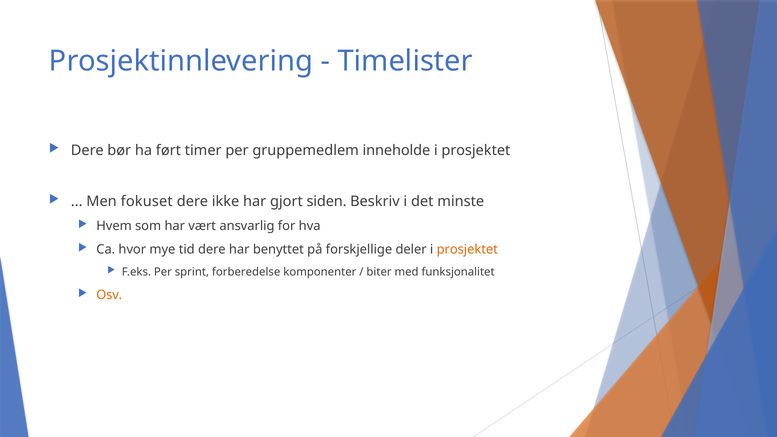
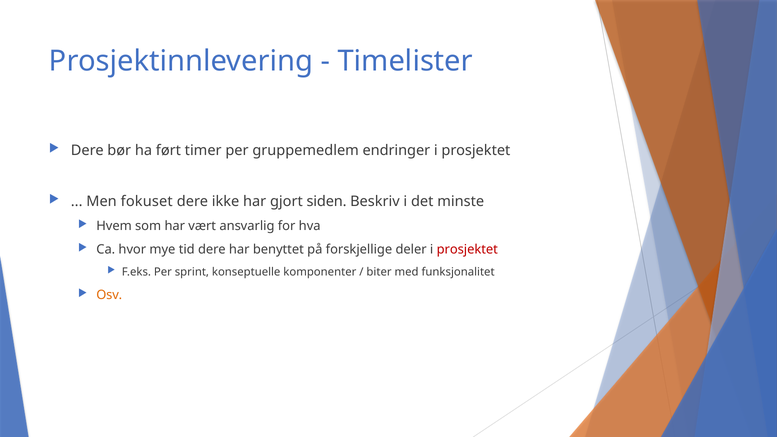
inneholde: inneholde -> endringer
prosjektet at (467, 250) colour: orange -> red
forberedelse: forberedelse -> konseptuelle
